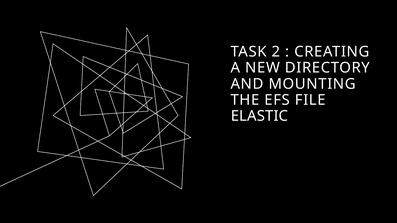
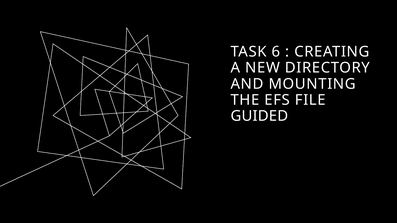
2: 2 -> 6
ELASTIC: ELASTIC -> GUIDED
